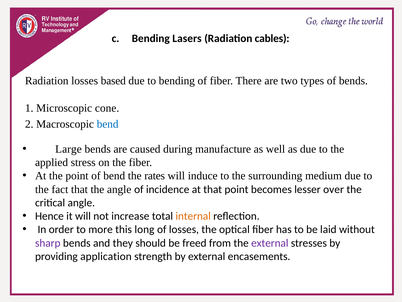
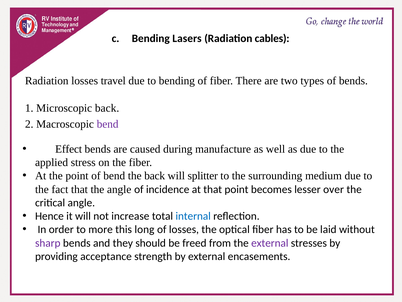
based: based -> travel
Microscopic cone: cone -> back
bend at (108, 124) colour: blue -> purple
Large: Large -> Effect
the rates: rates -> back
induce: induce -> splitter
internal colour: orange -> blue
application: application -> acceptance
